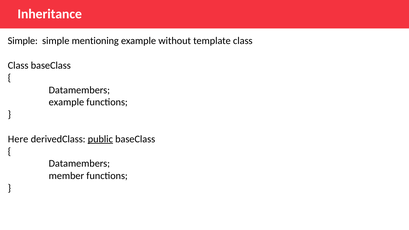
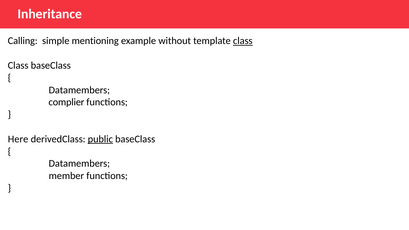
Simple at (23, 41): Simple -> Calling
class at (243, 41) underline: none -> present
example at (66, 102): example -> complier
